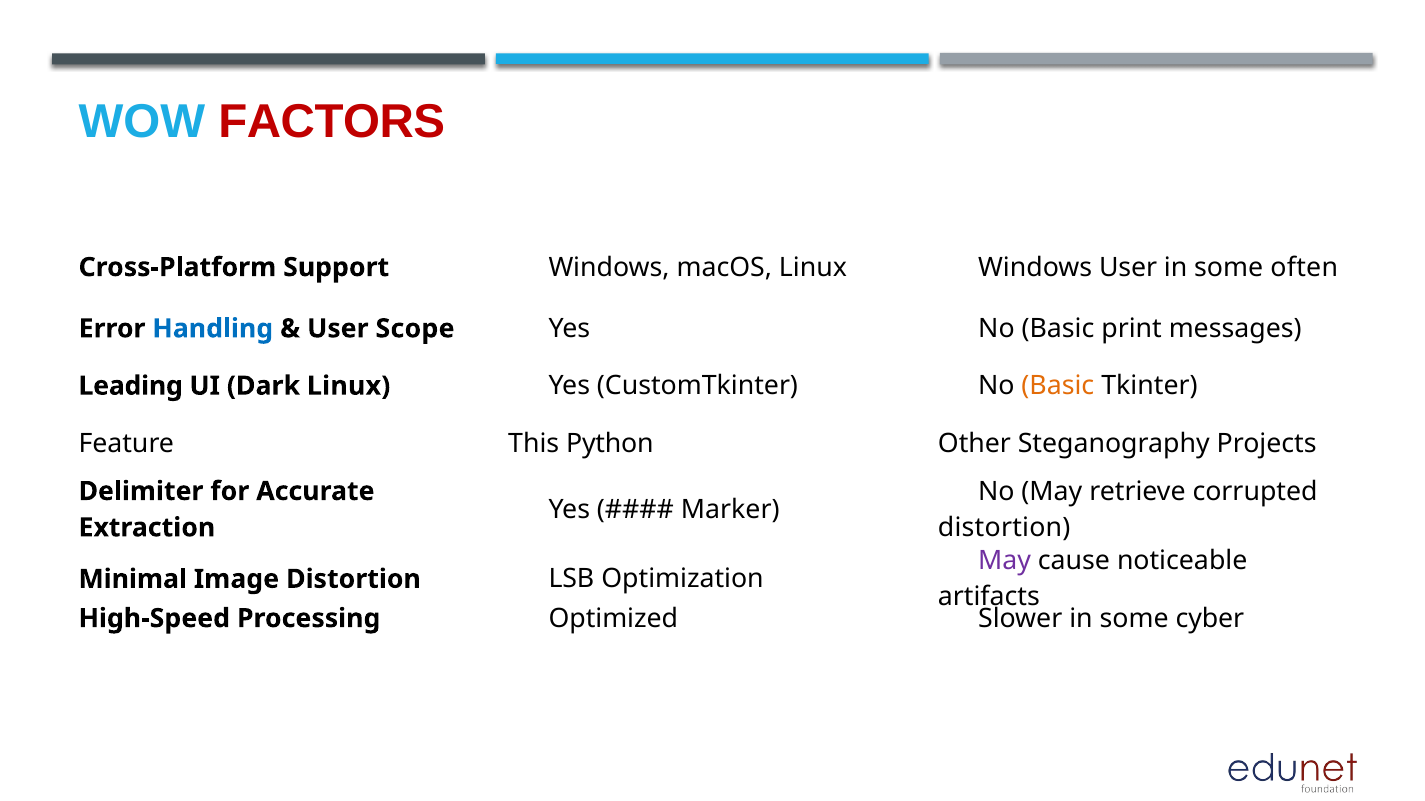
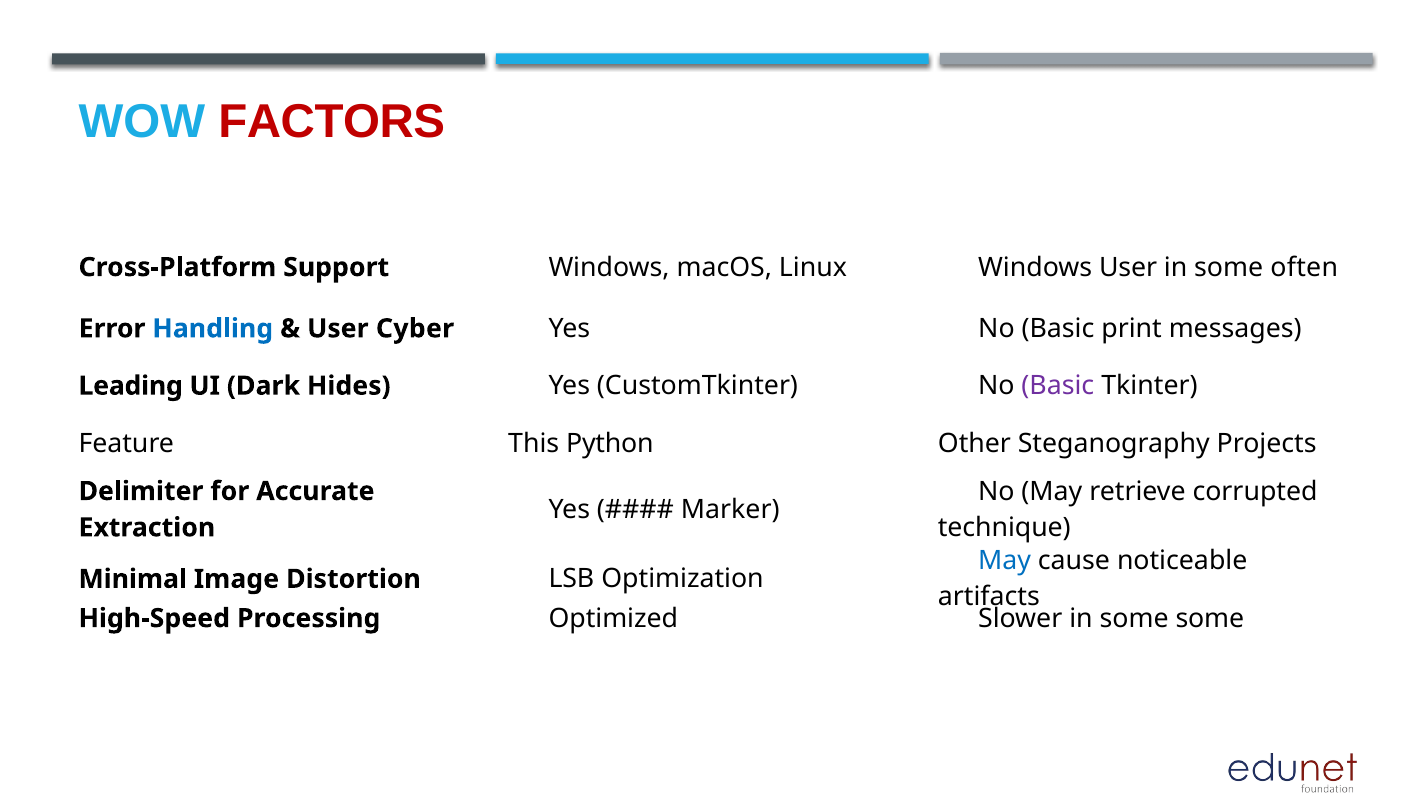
Scope: Scope -> Cyber
Dark Linux: Linux -> Hides
Basic at (1058, 386) colour: orange -> purple
distortion at (1004, 528): distortion -> technique
May at (1005, 561) colour: purple -> blue
some cyber: cyber -> some
